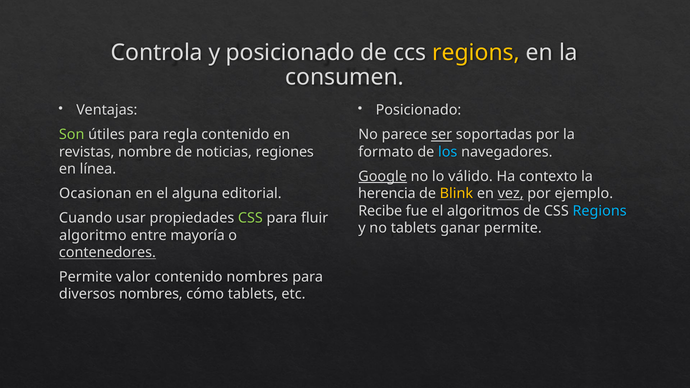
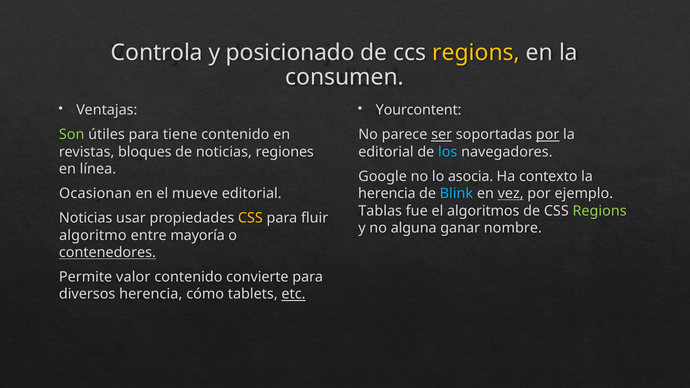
Posicionado at (418, 110): Posicionado -> Yourcontent
regla: regla -> tiene
por at (548, 135) underline: none -> present
nombre: nombre -> bloques
formato at (386, 152): formato -> editorial
Google underline: present -> none
válido: válido -> asocia
alguna: alguna -> mueve
Blink colour: yellow -> light blue
Recibe: Recibe -> Tablas
Regions at (600, 211) colour: light blue -> light green
Cuando at (86, 218): Cuando -> Noticias
CSS at (250, 218) colour: light green -> yellow
no tablets: tablets -> alguna
ganar permite: permite -> nombre
contenido nombres: nombres -> convierte
diversos nombres: nombres -> herencia
etc underline: none -> present
